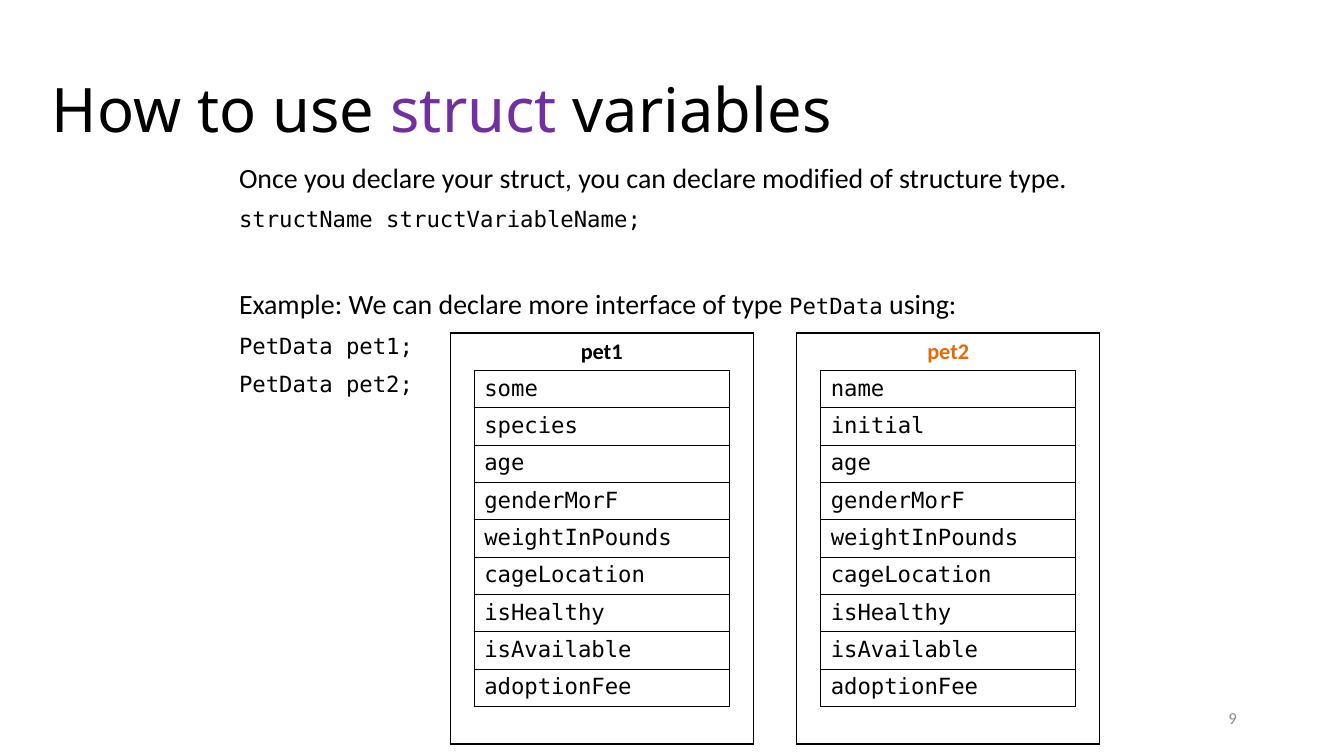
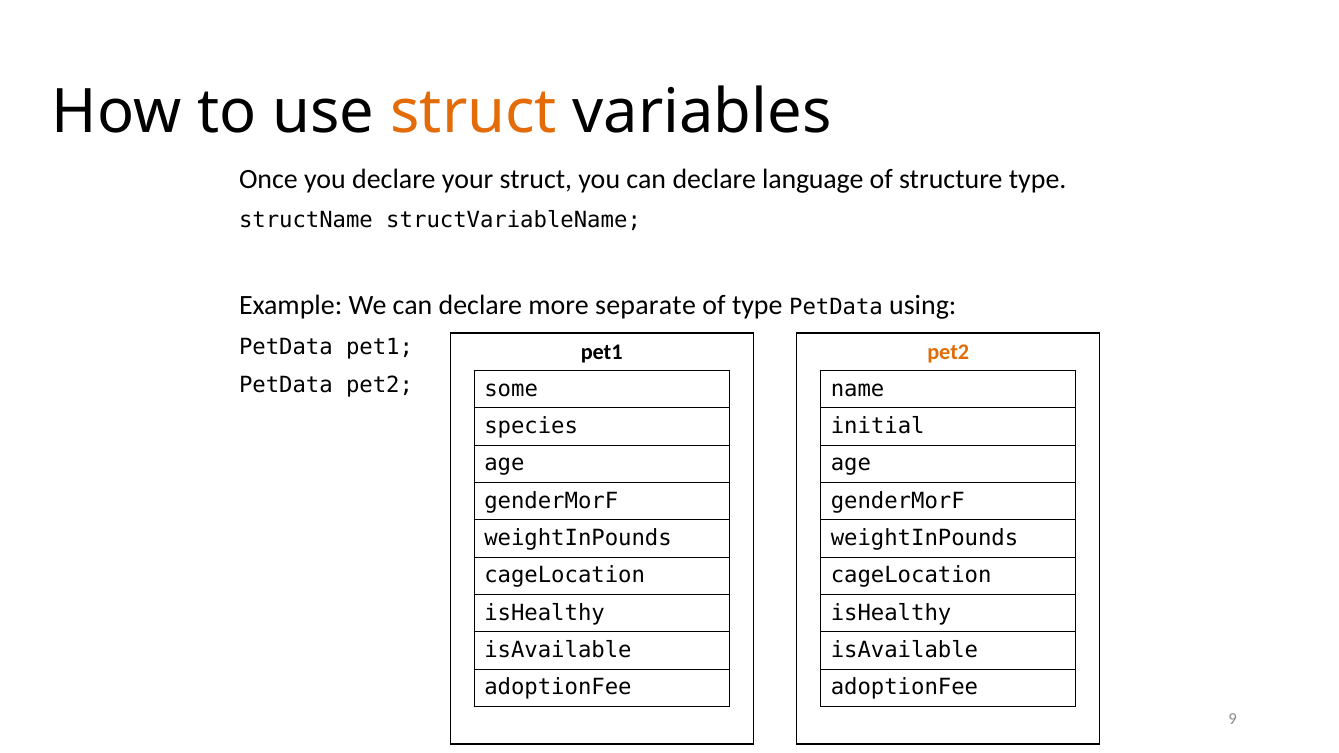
struct at (474, 113) colour: purple -> orange
modified: modified -> language
interface: interface -> separate
